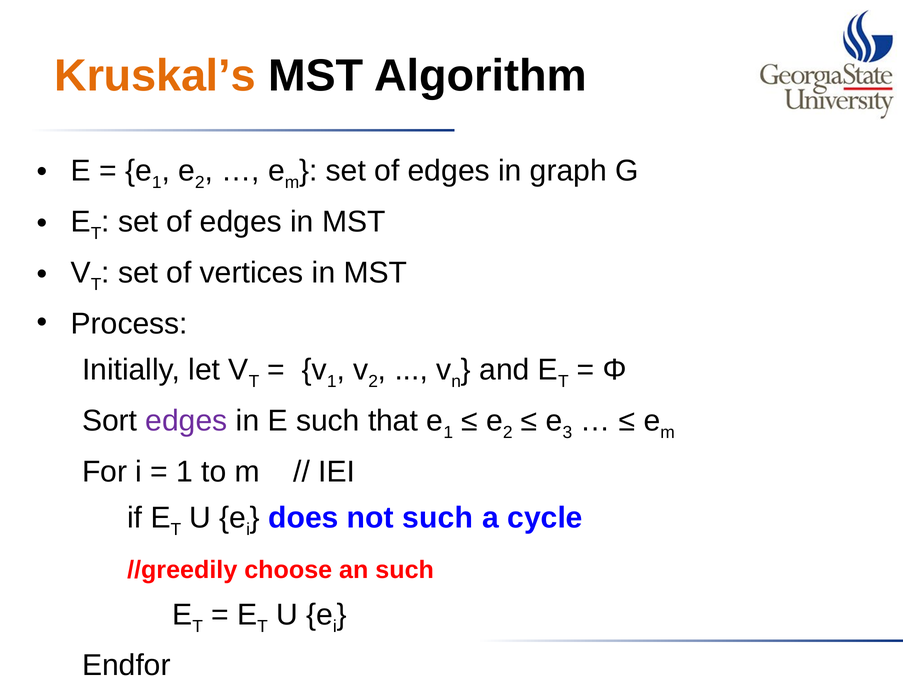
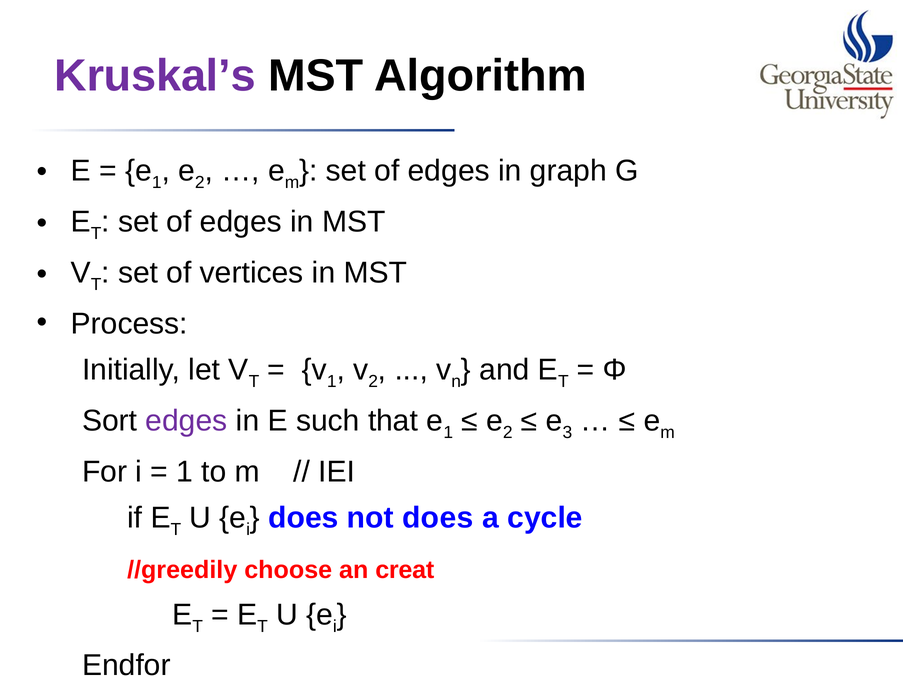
Kruskal’s colour: orange -> purple
not such: such -> does
an such: such -> creat
